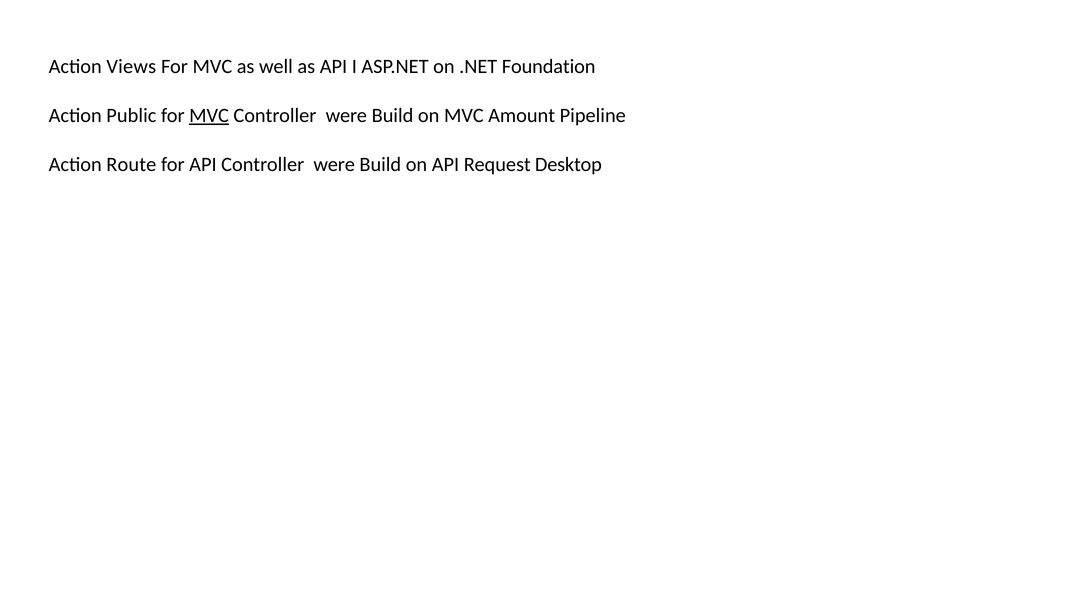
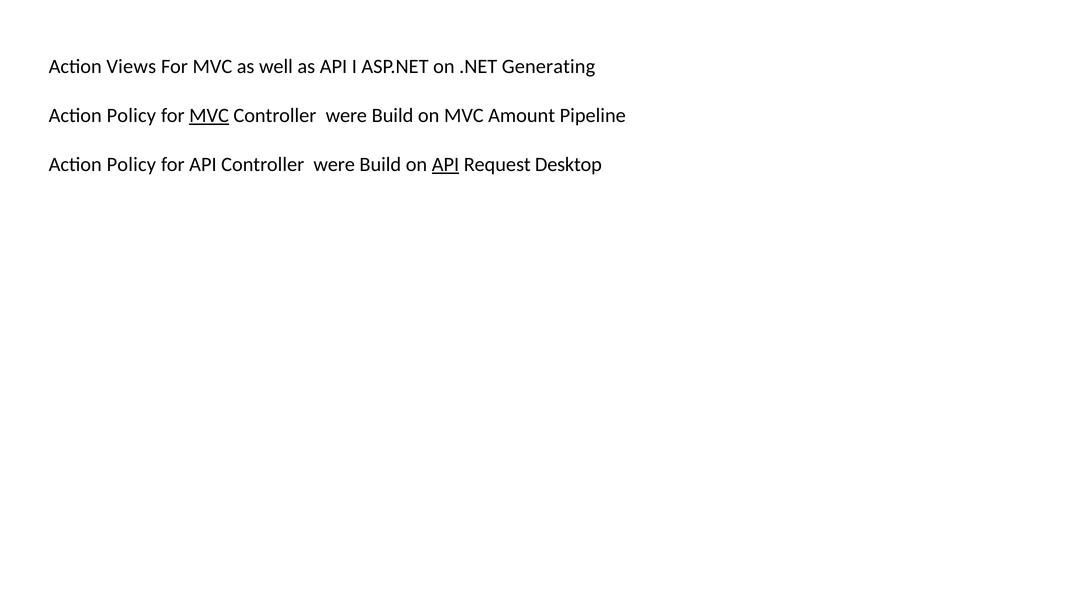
Foundation: Foundation -> Generating
Public at (131, 116): Public -> Policy
Route at (131, 164): Route -> Policy
API at (445, 164) underline: none -> present
